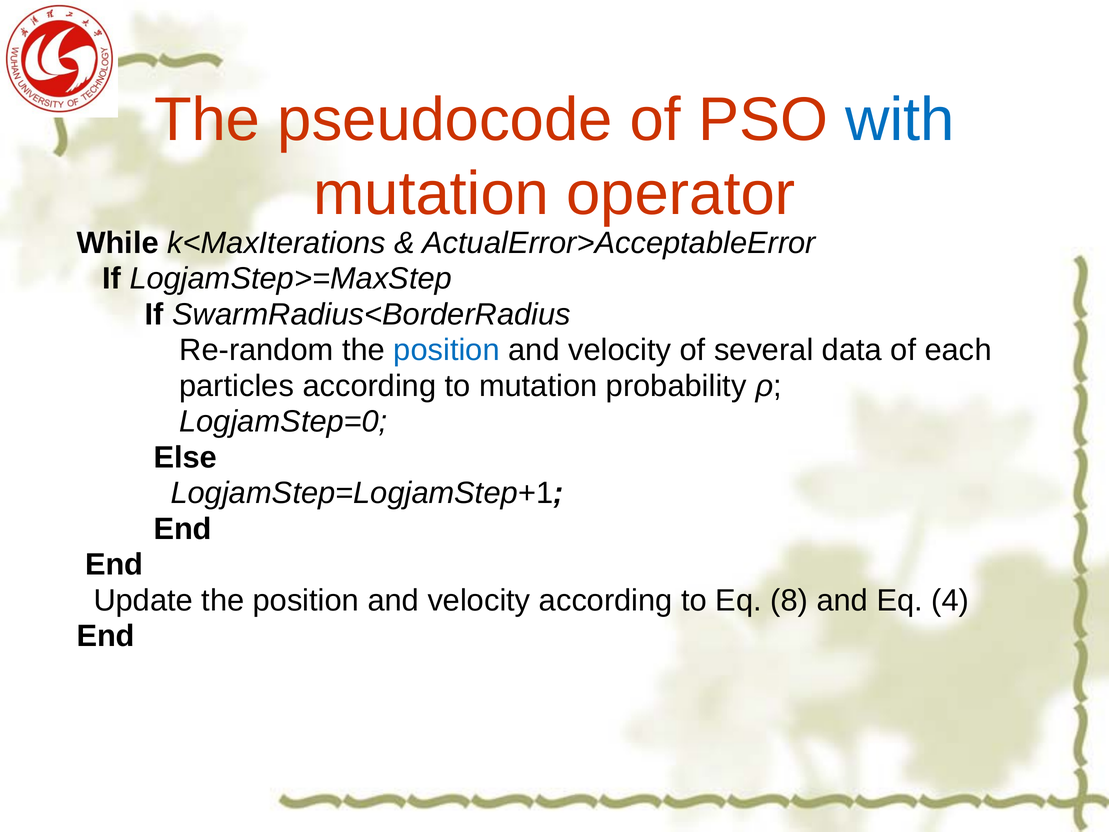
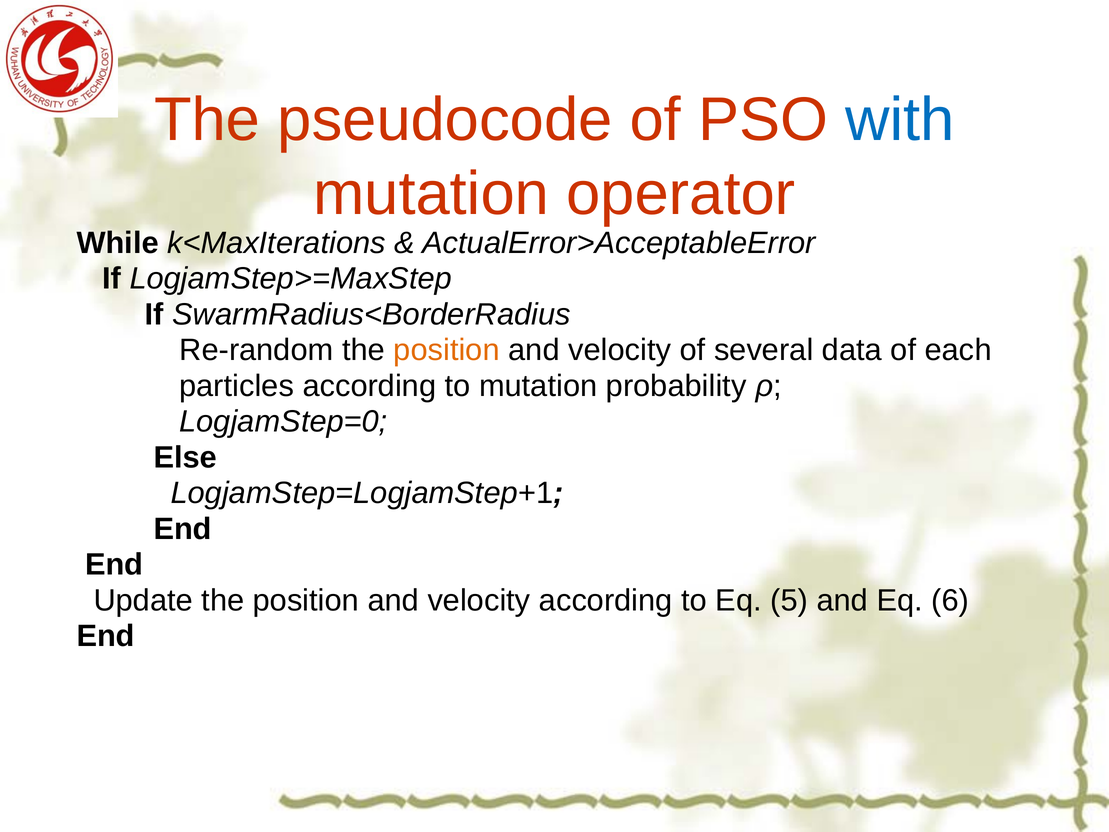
position at (447, 350) colour: blue -> orange
8: 8 -> 5
4: 4 -> 6
